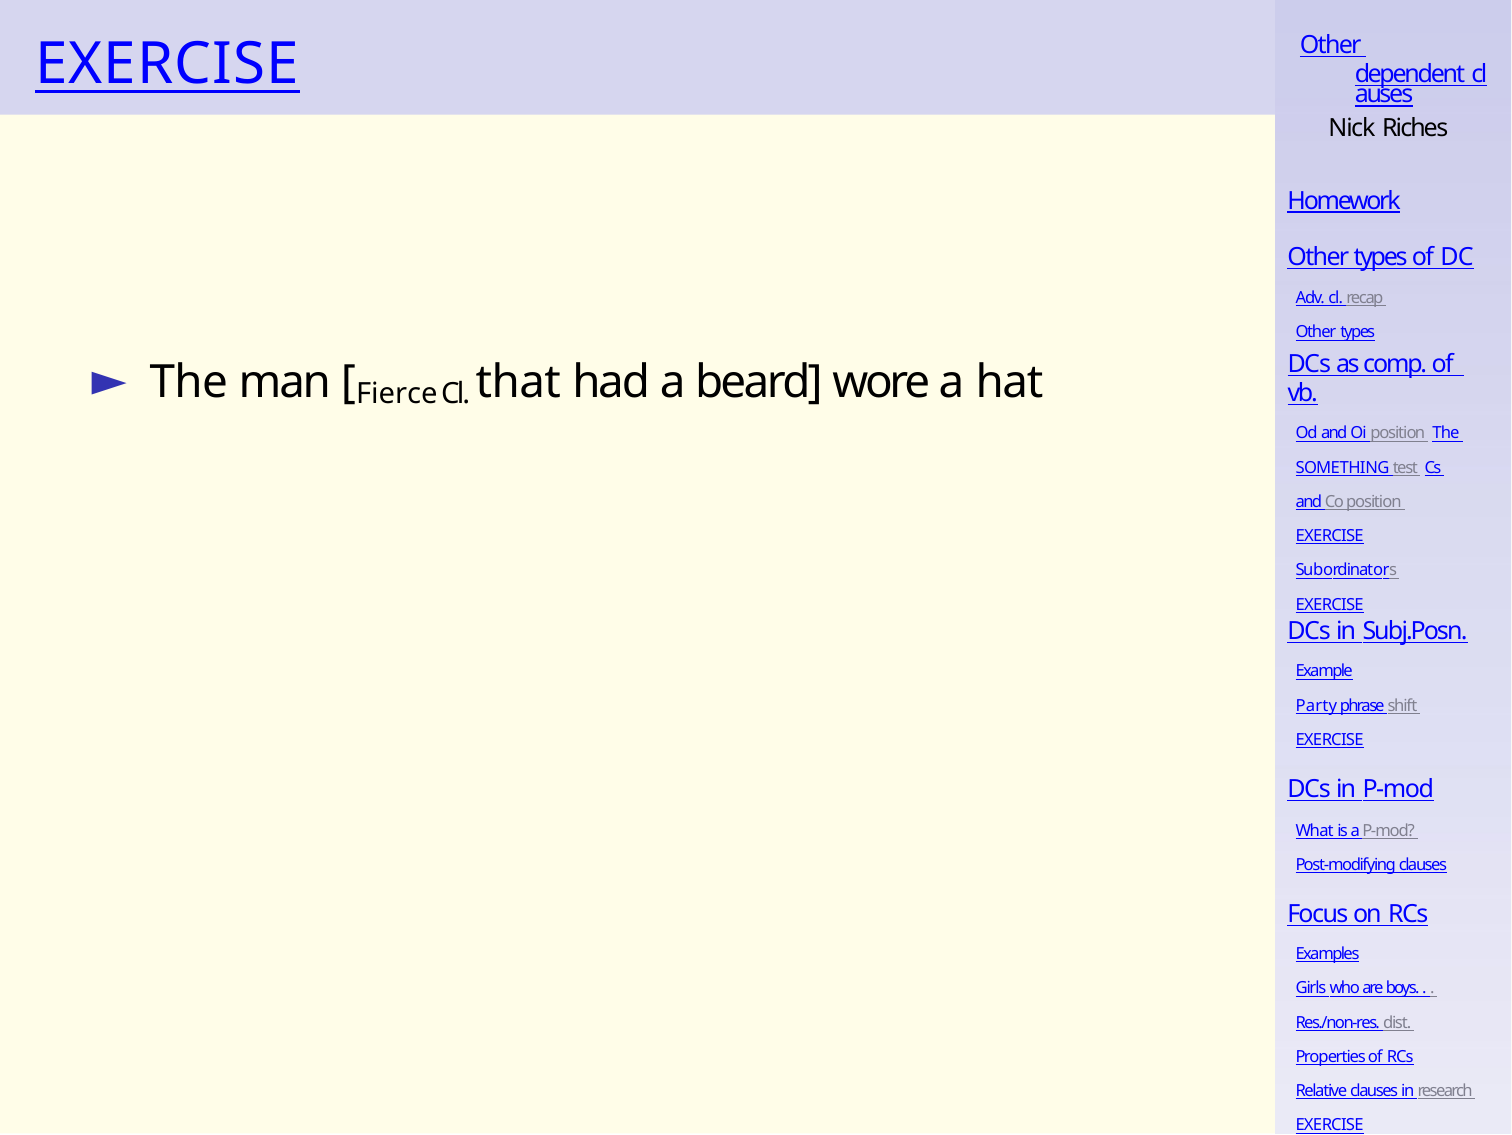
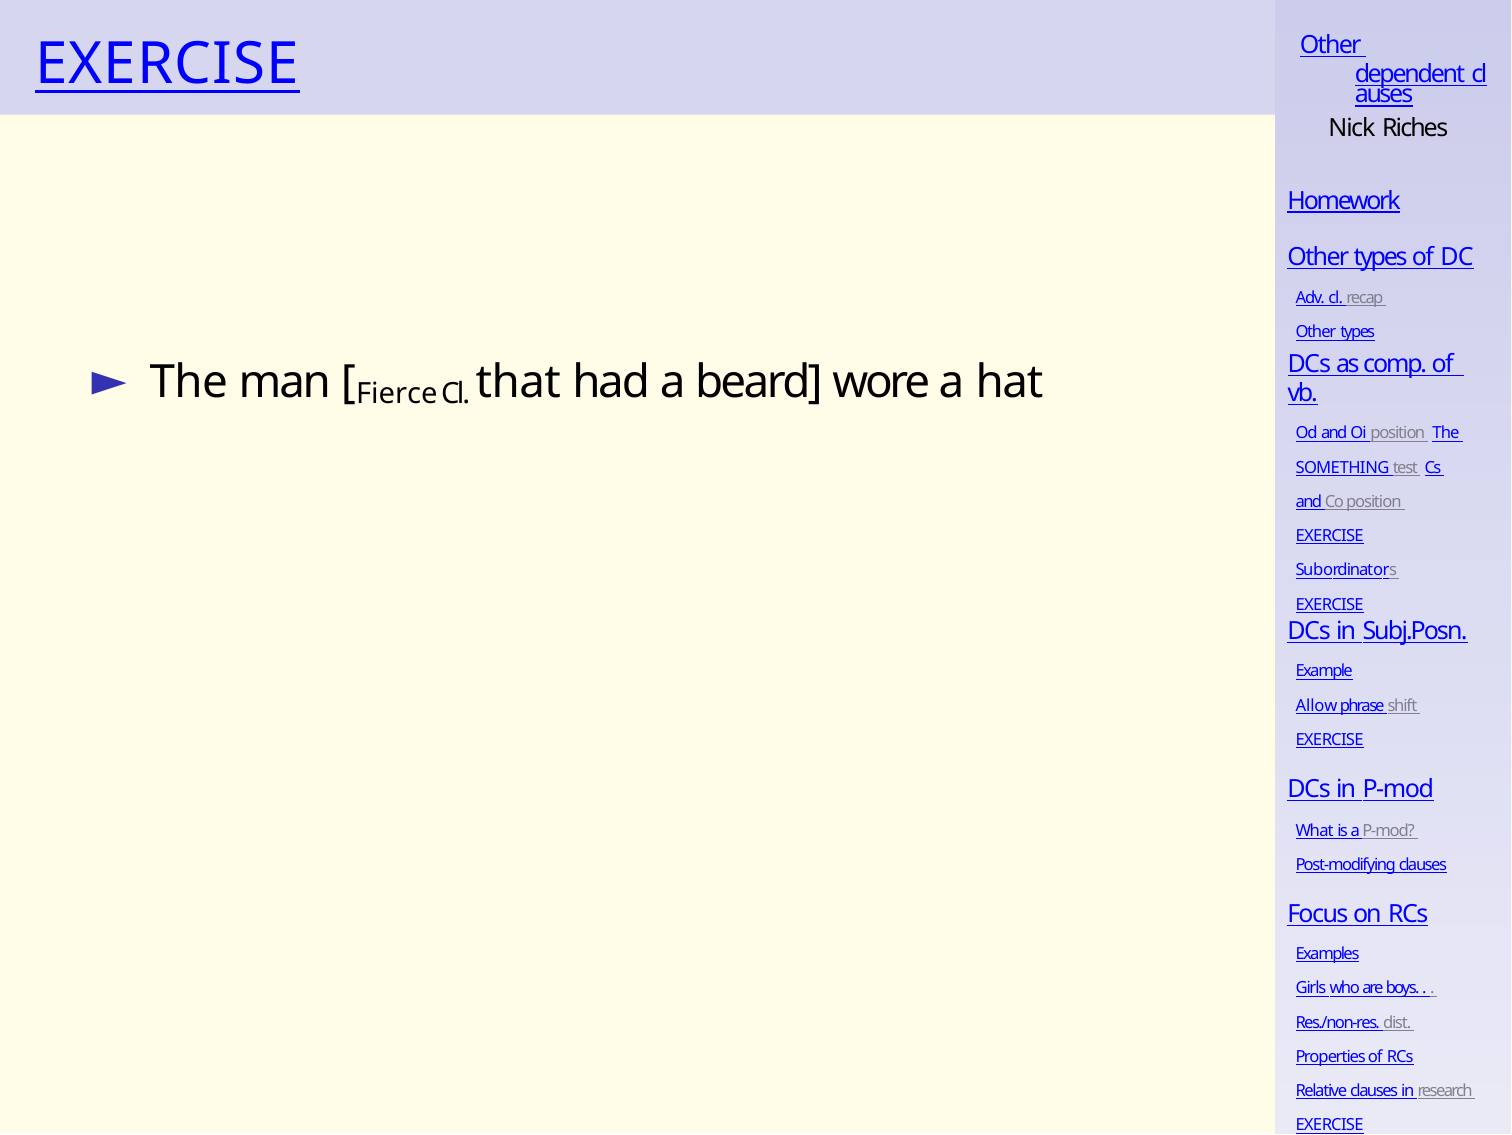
Party: Party -> Allow
